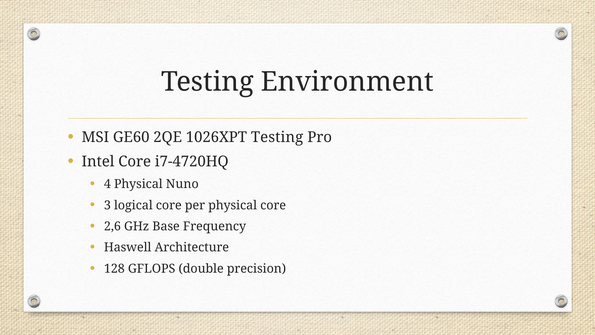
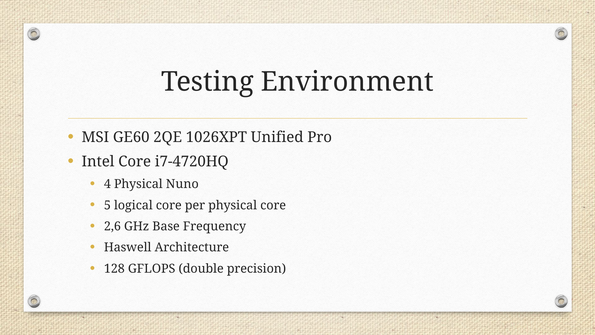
1026XPT Testing: Testing -> Unified
3: 3 -> 5
